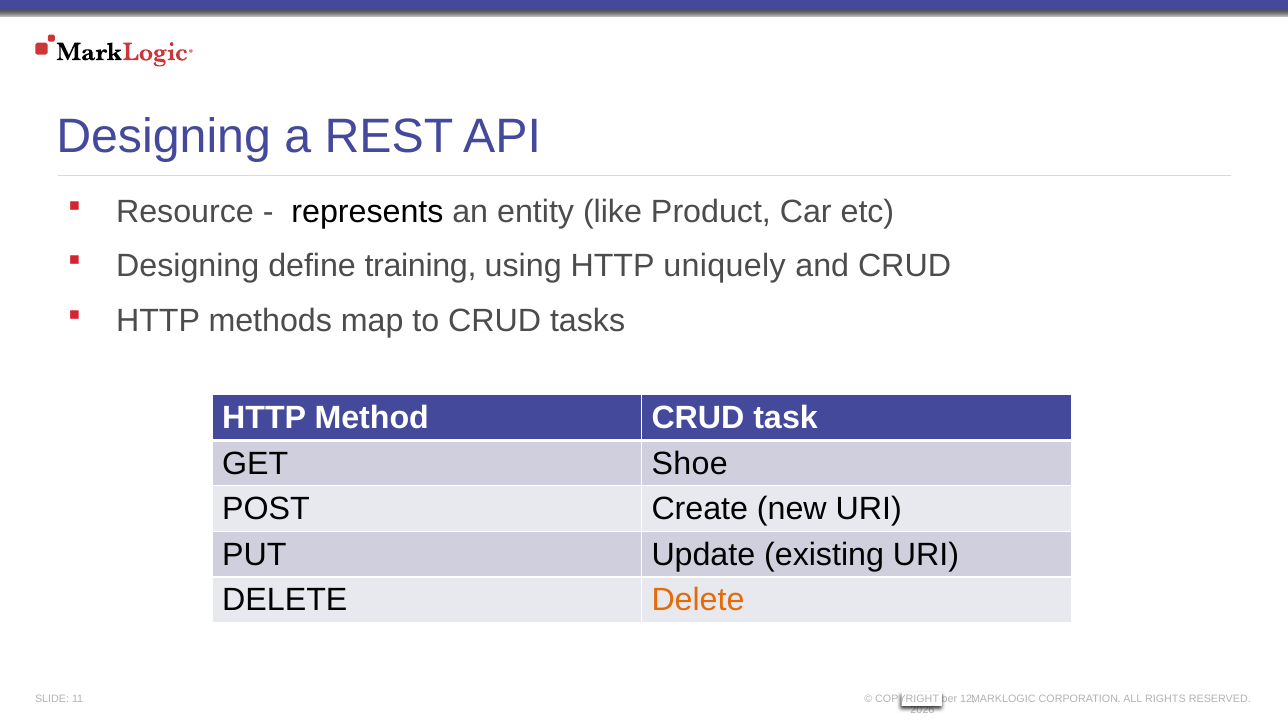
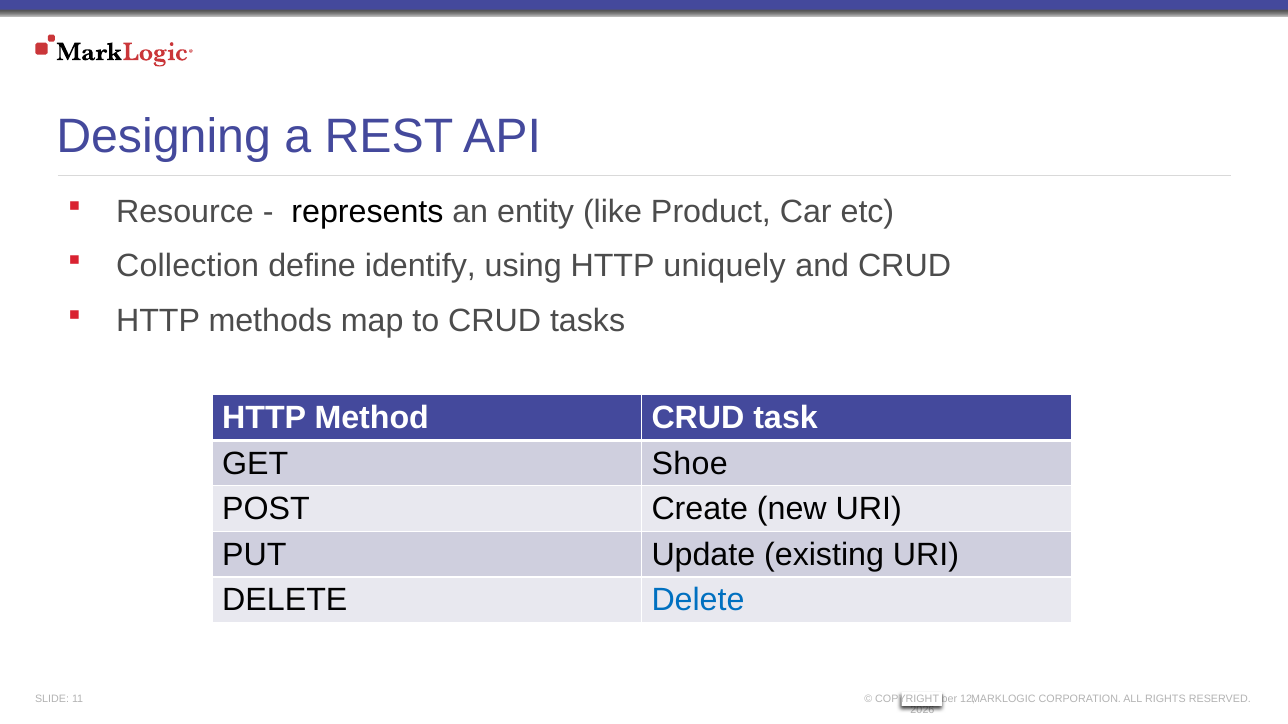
Designing at (188, 266): Designing -> Collection
training: training -> identify
Delete at (698, 601) colour: orange -> blue
